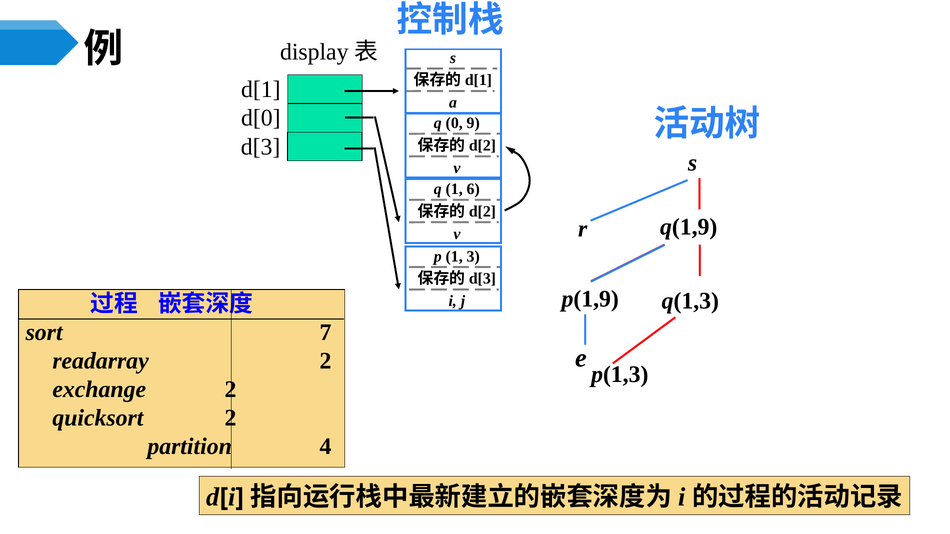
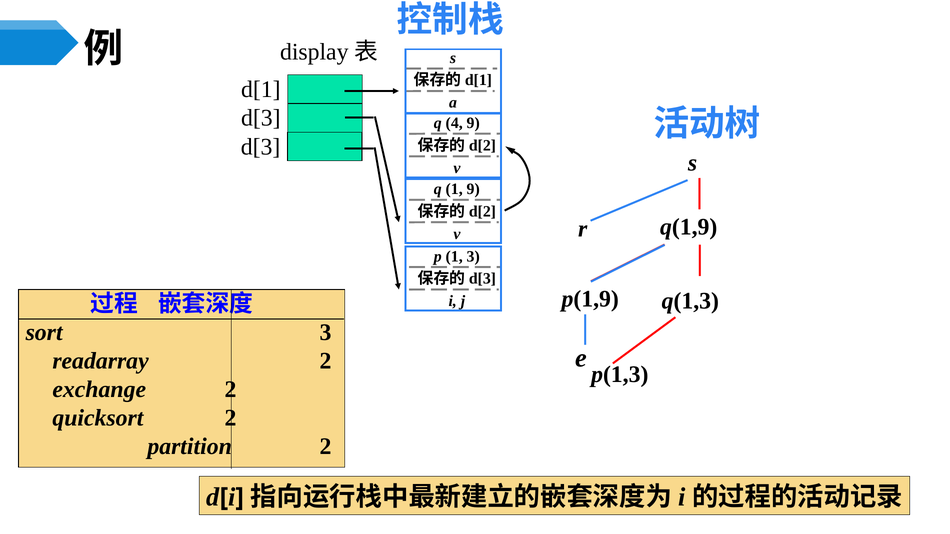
d[0 at (261, 118): d[0 -> d[3
0: 0 -> 4
1 6: 6 -> 9
sort 7: 7 -> 3
partition 4: 4 -> 2
